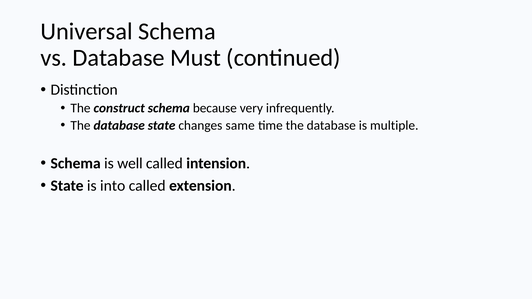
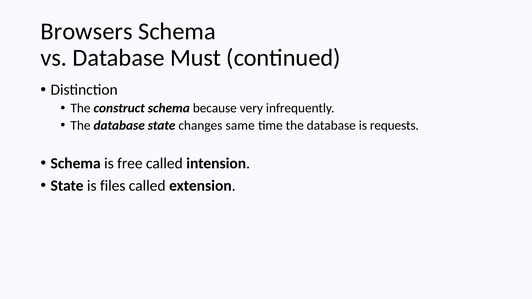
Universal: Universal -> Browsers
multiple: multiple -> requests
well: well -> free
into: into -> files
